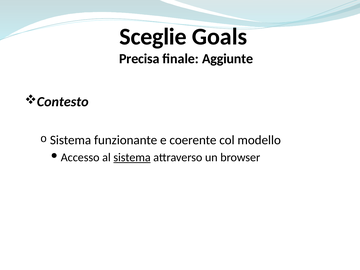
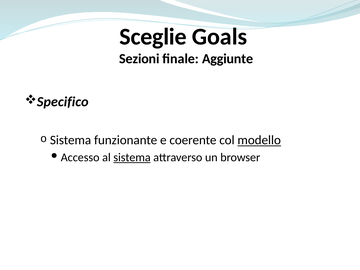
Precisa: Precisa -> Sezioni
Contesto: Contesto -> Specifico
modello underline: none -> present
